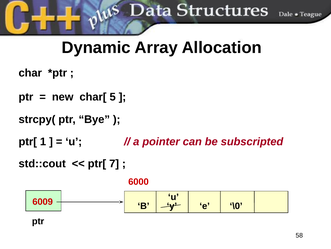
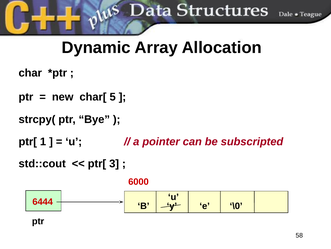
7: 7 -> 3
6009: 6009 -> 6444
